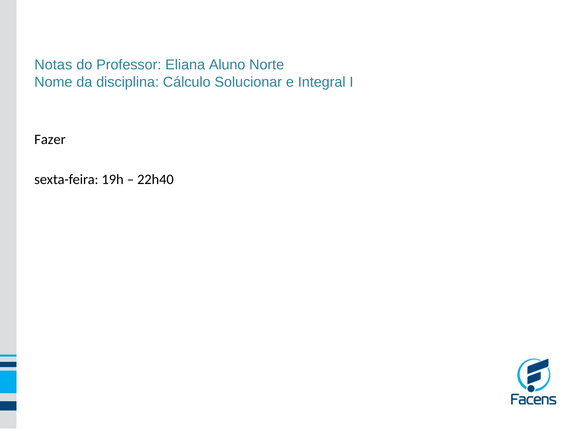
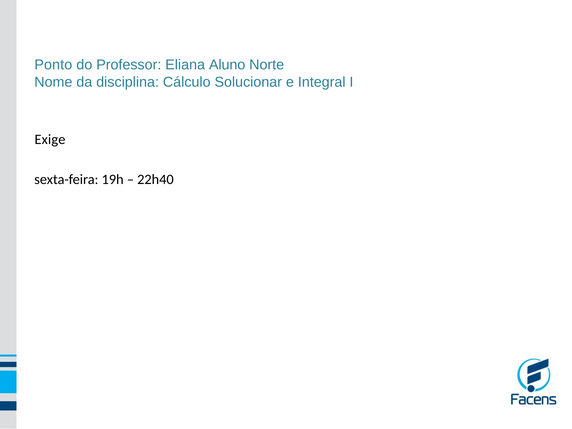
Notas: Notas -> Ponto
Fazer: Fazer -> Exige
